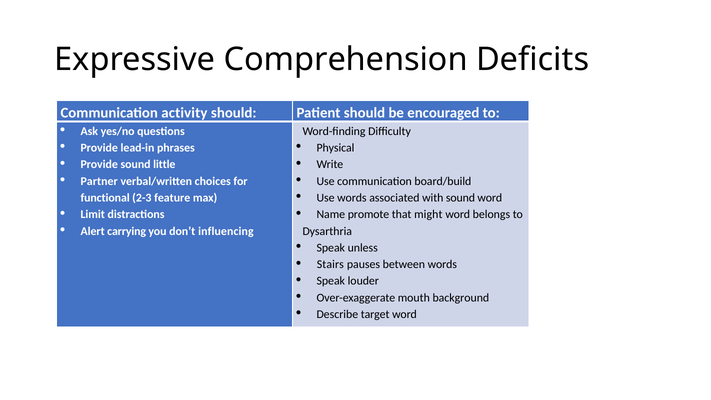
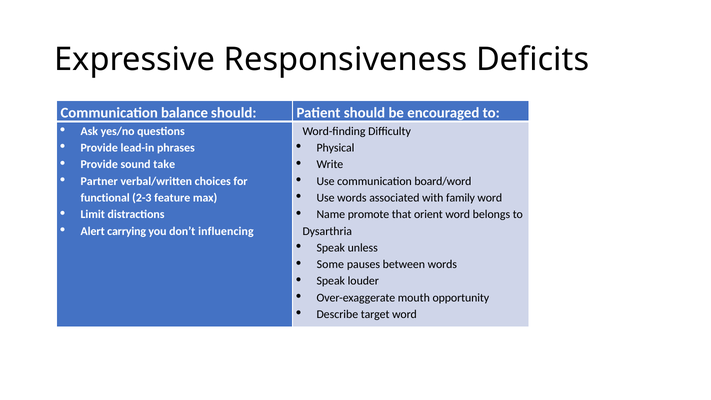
Comprehension: Comprehension -> Responsiveness
activity: activity -> balance
little: little -> take
board/build: board/build -> board/word
with sound: sound -> family
might: might -> orient
Stairs: Stairs -> Some
background: background -> opportunity
